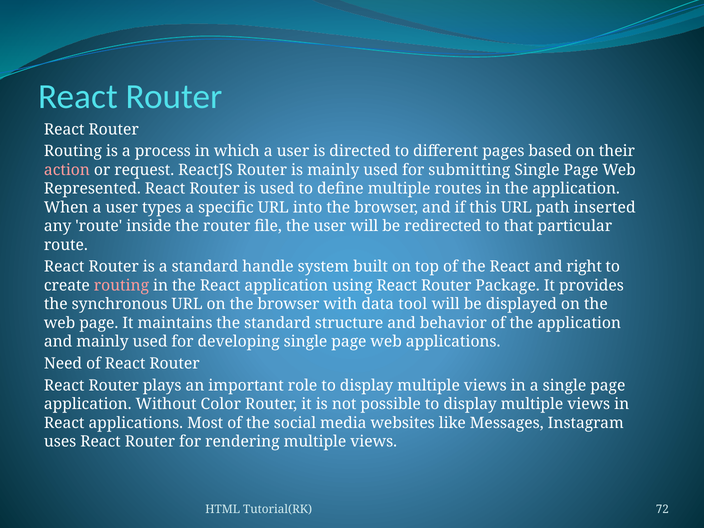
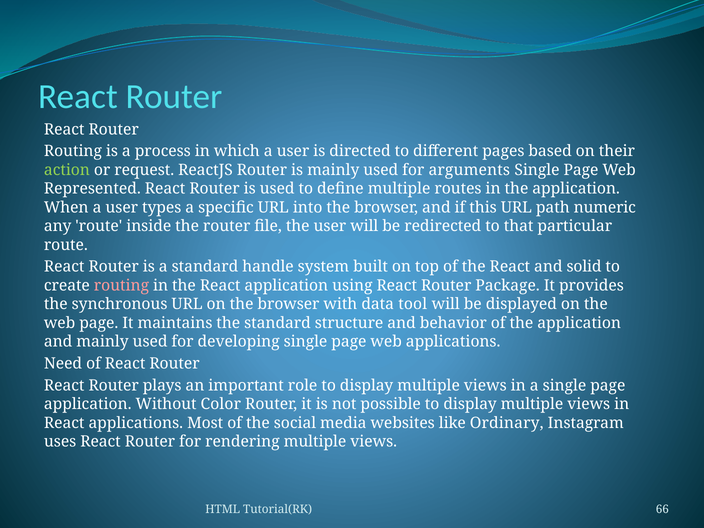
action colour: pink -> light green
submitting: submitting -> arguments
inserted: inserted -> numeric
right: right -> solid
Messages: Messages -> Ordinary
72: 72 -> 66
